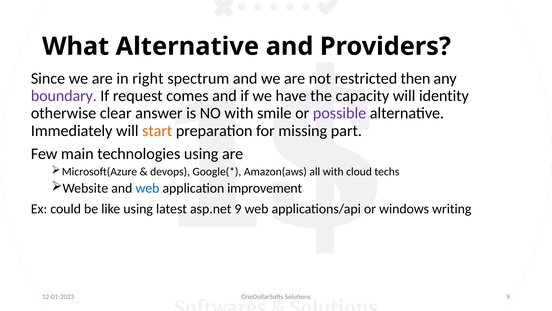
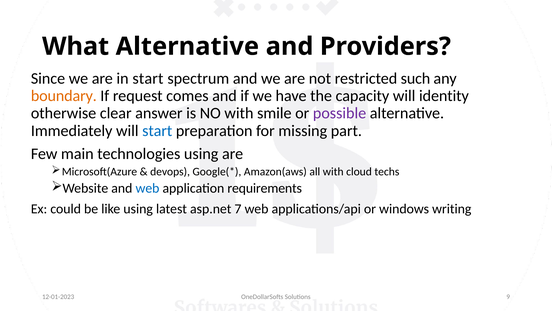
in right: right -> start
then: then -> such
boundary colour: purple -> orange
start at (157, 131) colour: orange -> blue
improvement: improvement -> requirements
asp.net 9: 9 -> 7
